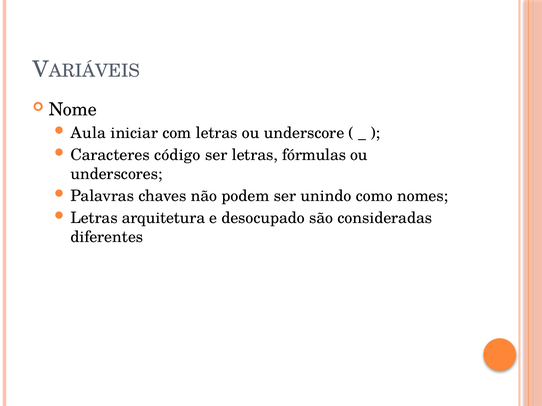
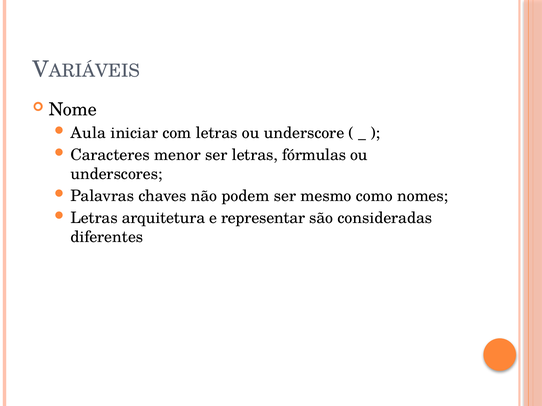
código: código -> menor
unindo: unindo -> mesmo
desocupado: desocupado -> representar
